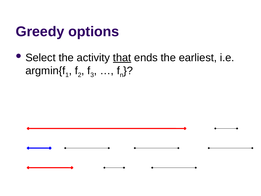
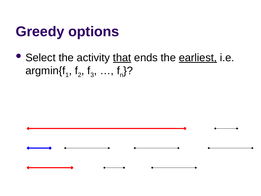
earliest underline: none -> present
